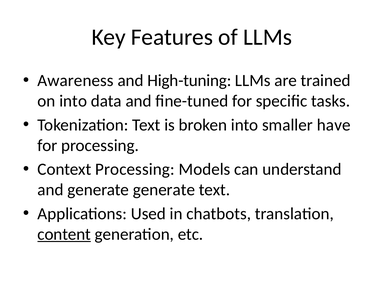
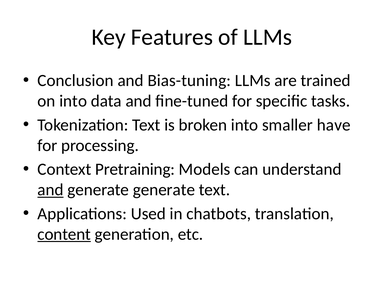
Awareness: Awareness -> Conclusion
High-tuning: High-tuning -> Bias-tuning
Context Processing: Processing -> Pretraining
and at (51, 190) underline: none -> present
